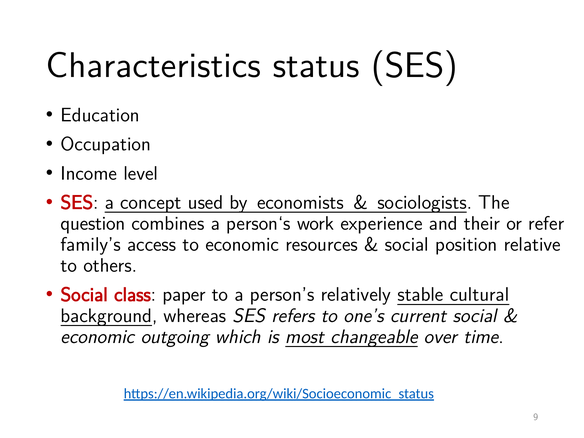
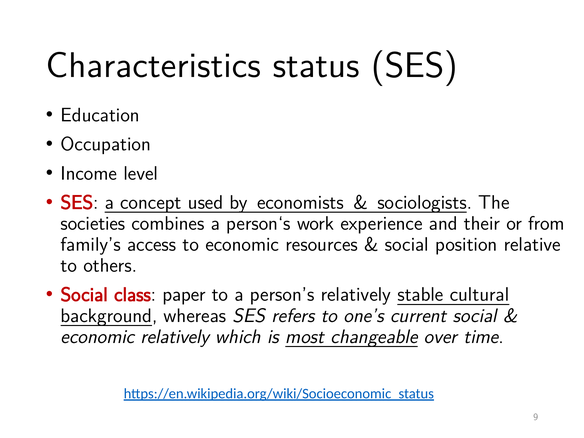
question: question -> societies
refer: refer -> from
economic outgoing: outgoing -> relatively
